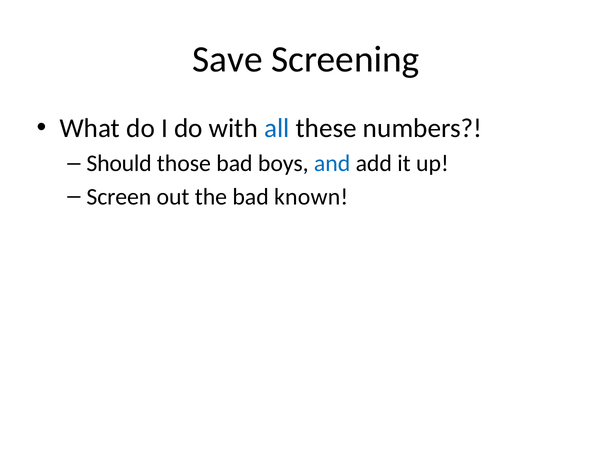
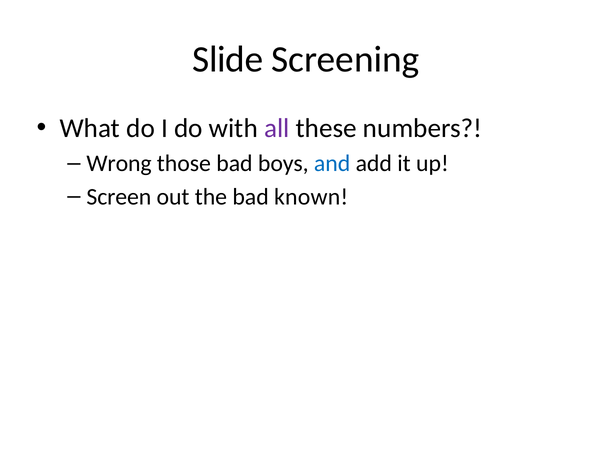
Save: Save -> Slide
all colour: blue -> purple
Should: Should -> Wrong
